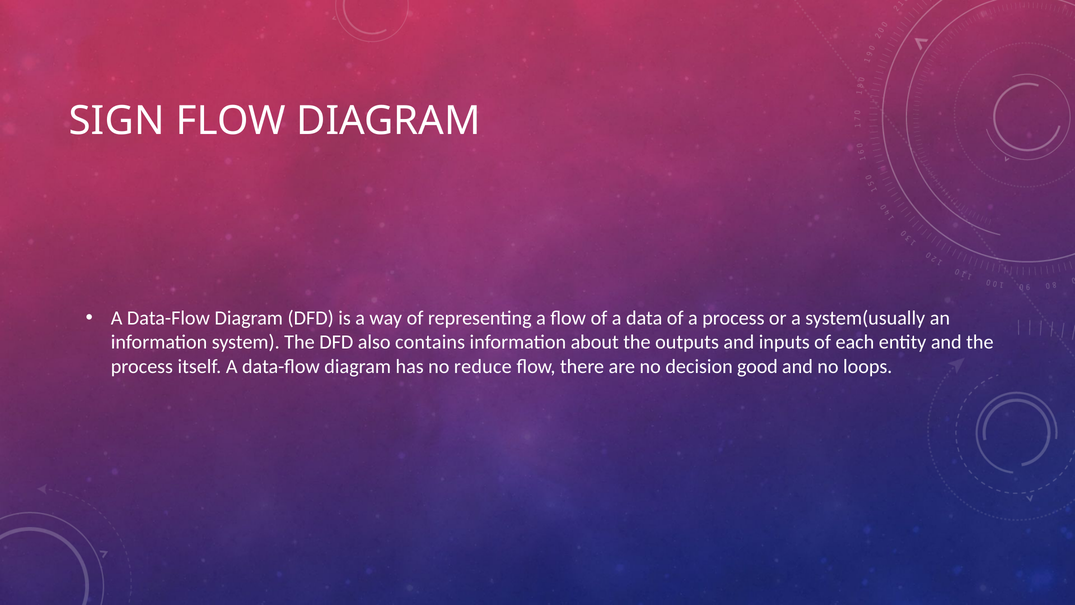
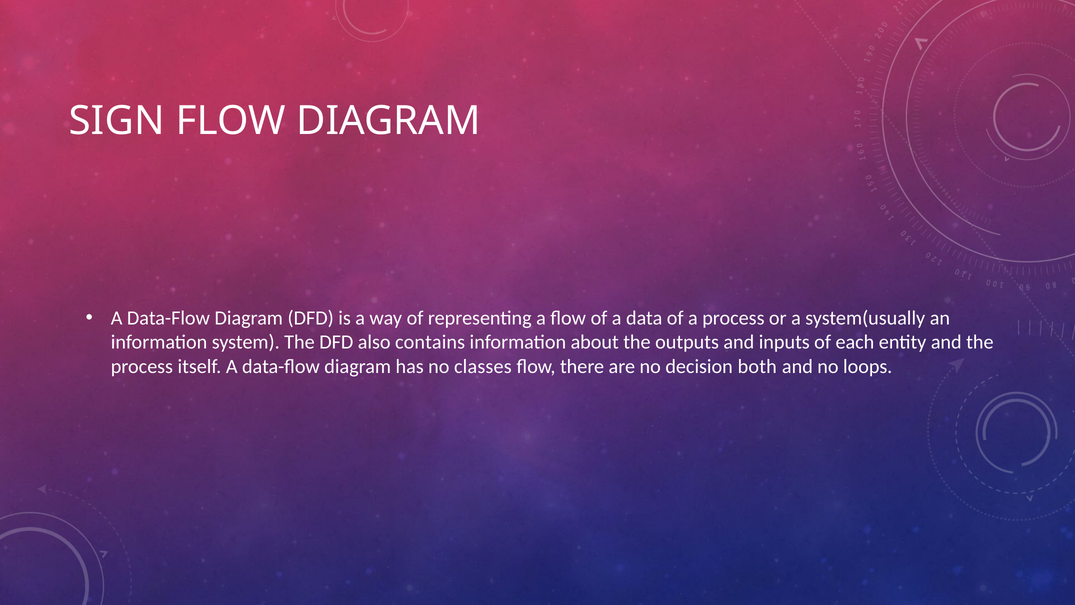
reduce: reduce -> classes
good: good -> both
